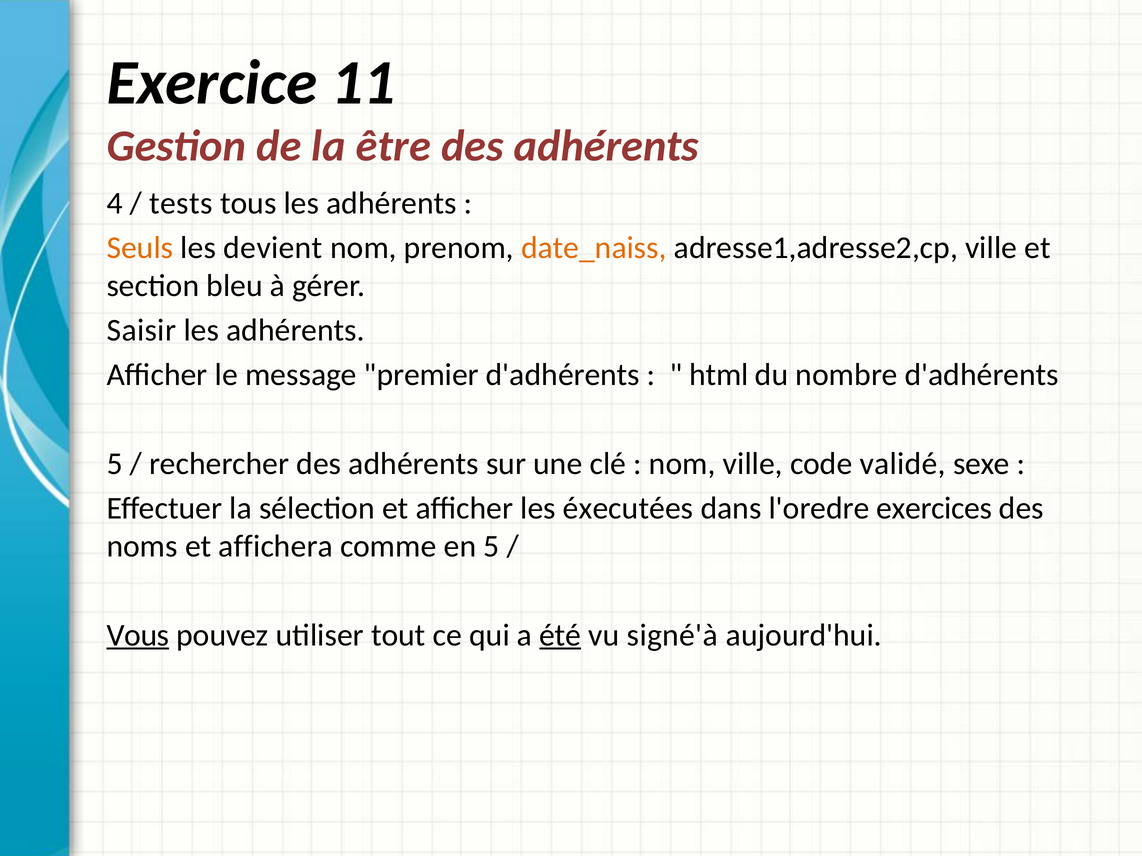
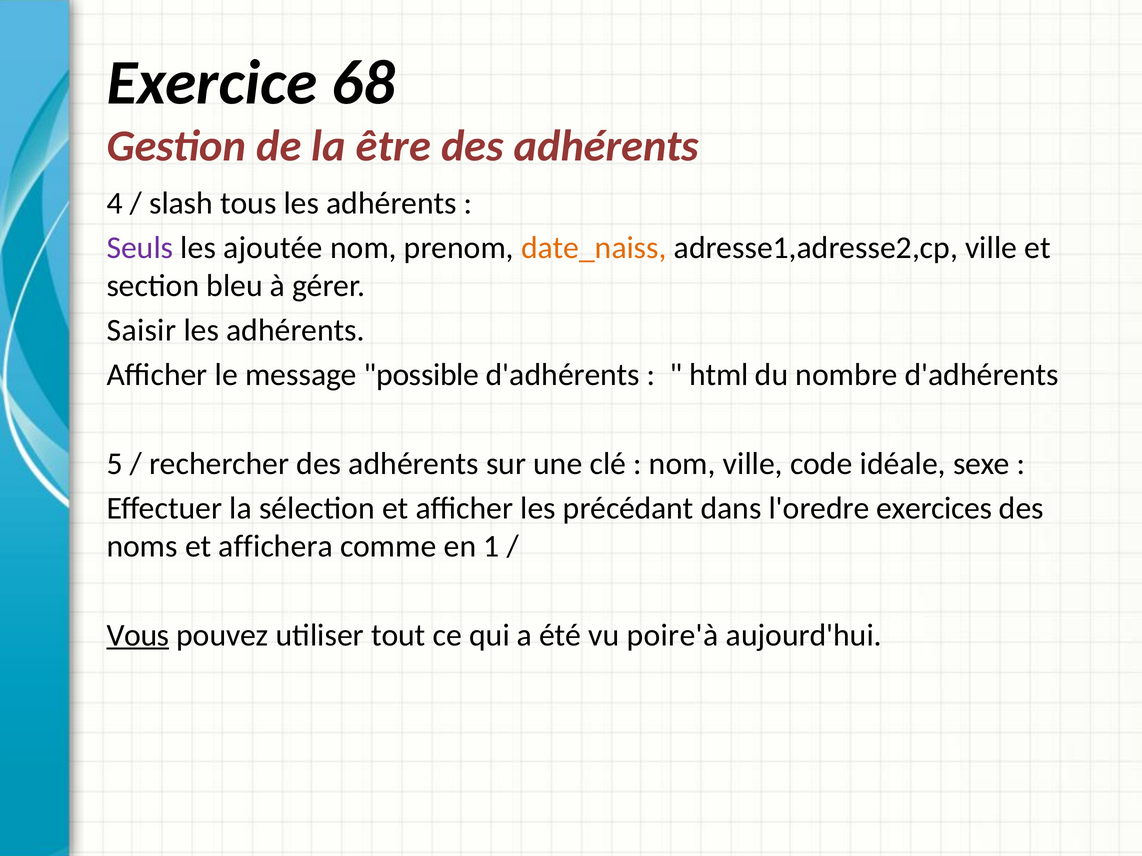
11: 11 -> 68
tests: tests -> slash
Seuls colour: orange -> purple
devient: devient -> ajoutée
premier: premier -> possible
validé: validé -> idéale
éxecutées: éxecutées -> précédant
en 5: 5 -> 1
été underline: present -> none
signé'à: signé'à -> poire'à
